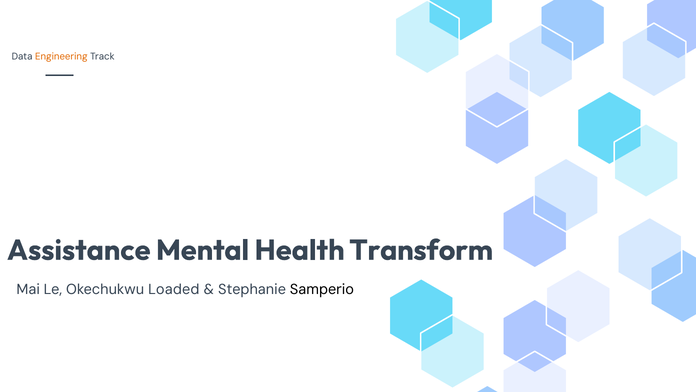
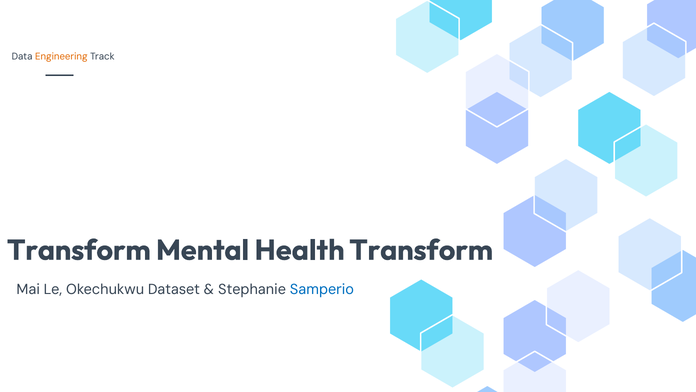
Assistance at (79, 250): Assistance -> Transform
Loaded: Loaded -> Dataset
Samperio colour: black -> blue
